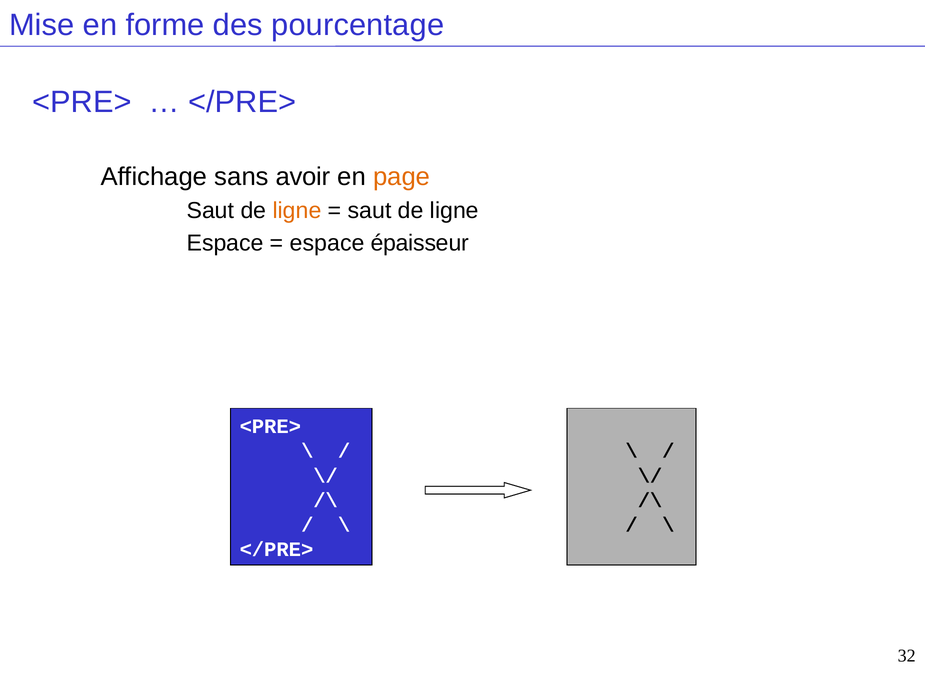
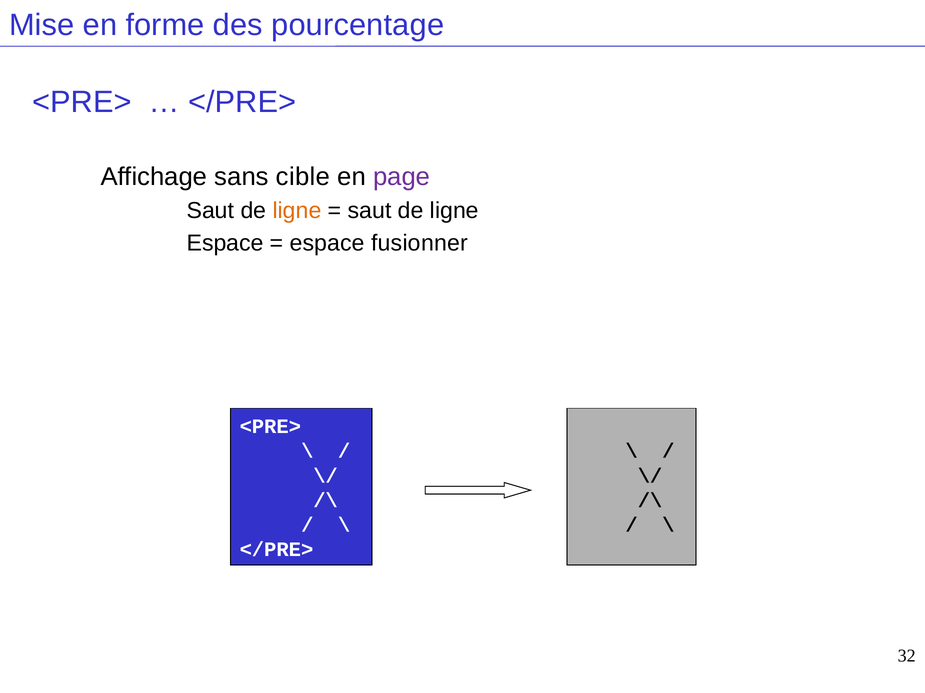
avoir: avoir -> cible
page colour: orange -> purple
épaisseur: épaisseur -> fusionner
